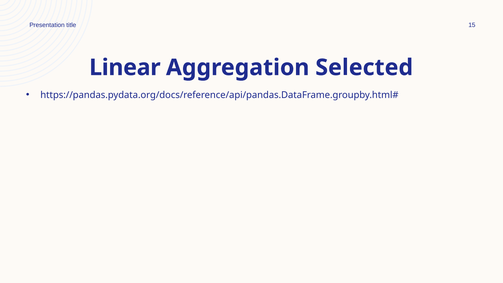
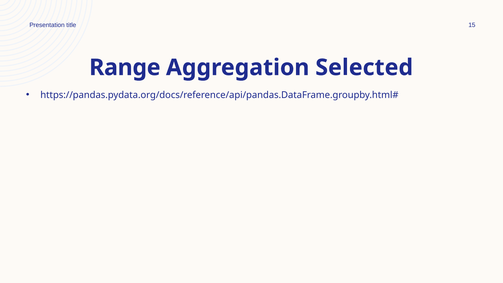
Linear: Linear -> Range
